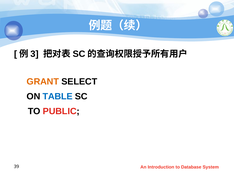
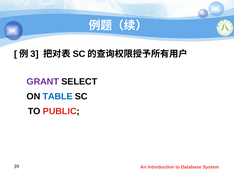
GRANT colour: orange -> purple
